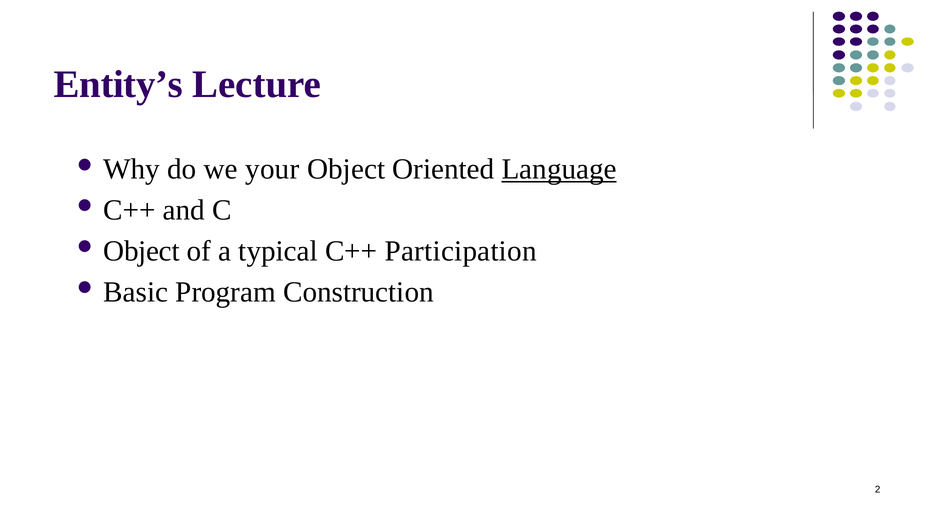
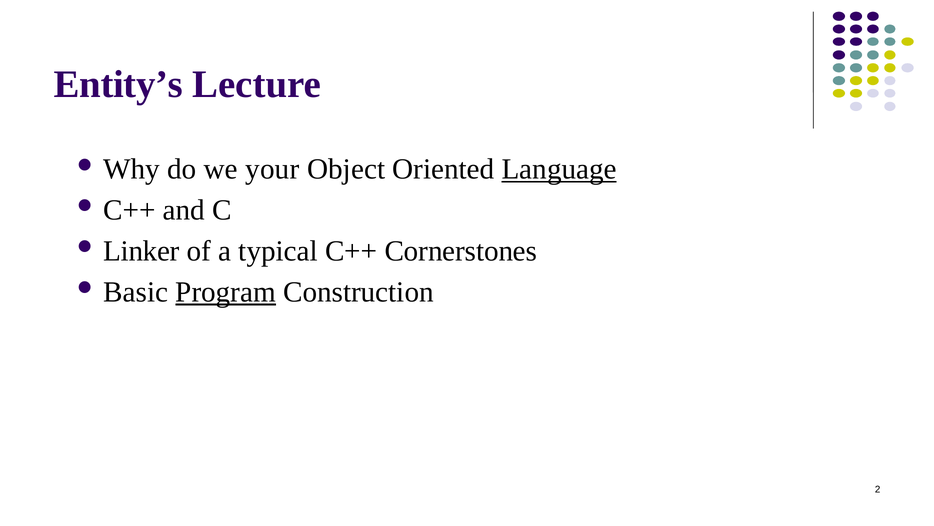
Object at (142, 251): Object -> Linker
Participation: Participation -> Cornerstones
Program underline: none -> present
